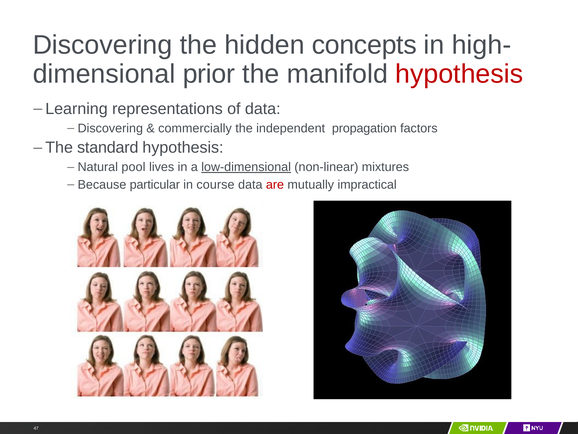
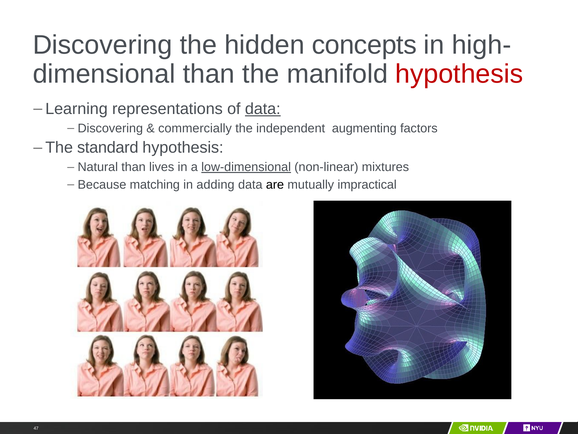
prior at (209, 74): prior -> than
data at (263, 109) underline: none -> present
propagation: propagation -> augmenting
Natural pool: pool -> than
particular: particular -> matching
course: course -> adding
are colour: red -> black
